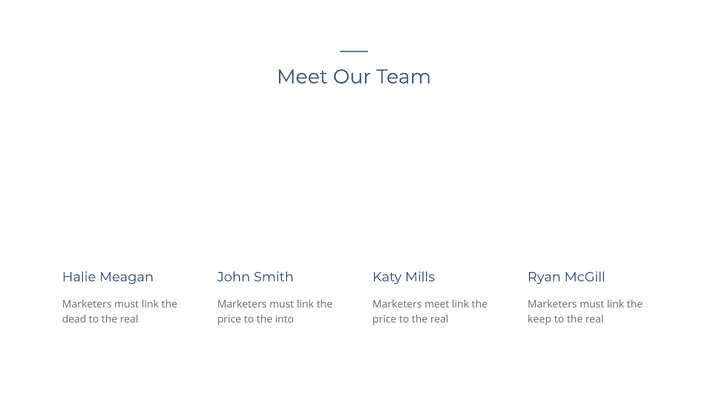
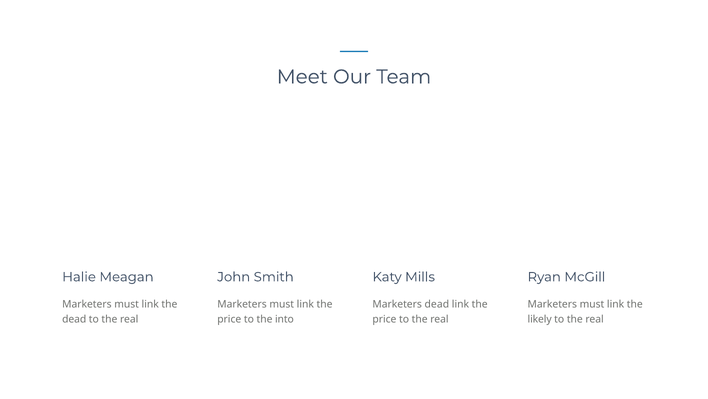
Marketers meet: meet -> dead
keep: keep -> likely
